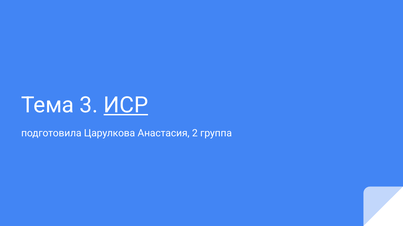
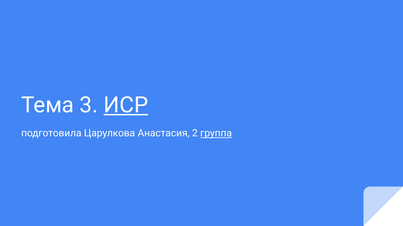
группа underline: none -> present
